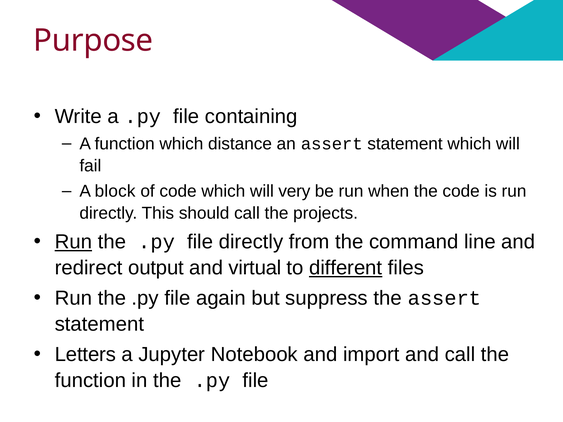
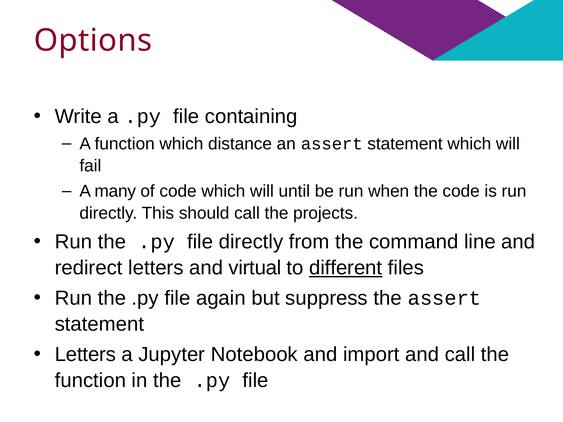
Purpose: Purpose -> Options
block: block -> many
very: very -> until
Run at (73, 242) underline: present -> none
redirect output: output -> letters
